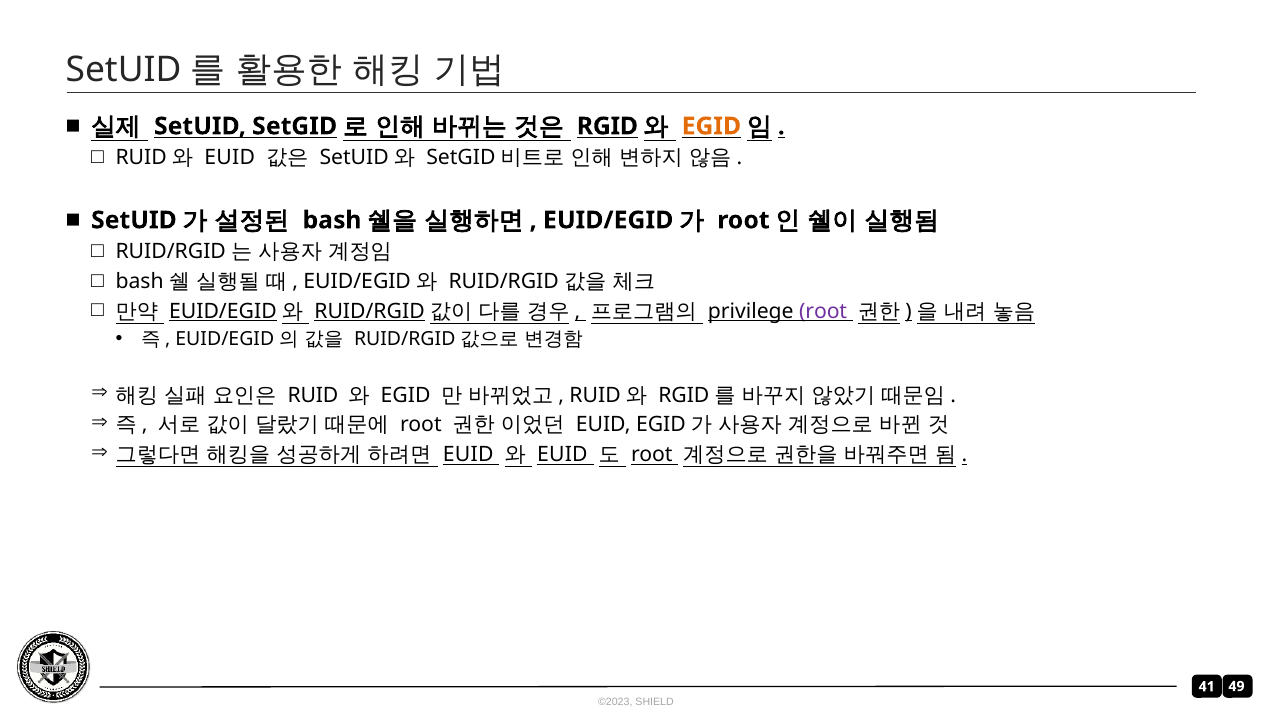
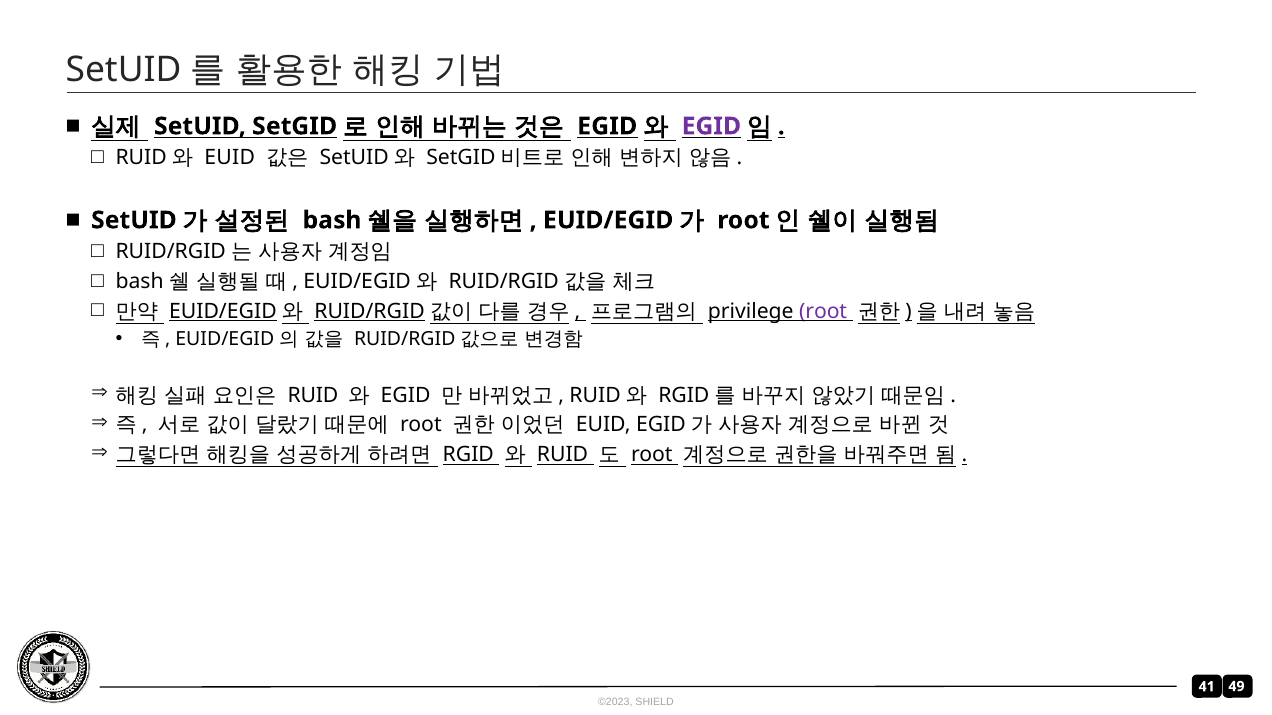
RGID at (607, 126): RGID -> EGID
EGID at (711, 126) colour: orange -> purple
EUID at (468, 455): EUID -> RGID
EUID at (562, 455): EUID -> RUID
